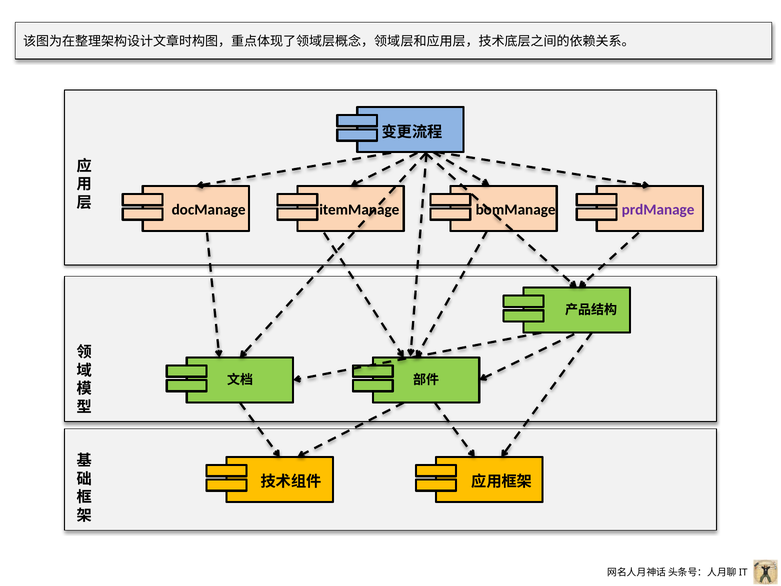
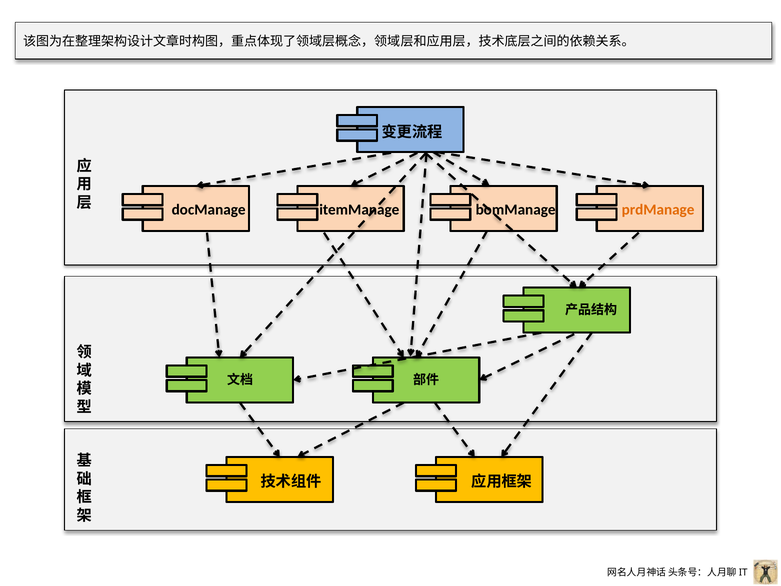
prdManage colour: purple -> orange
